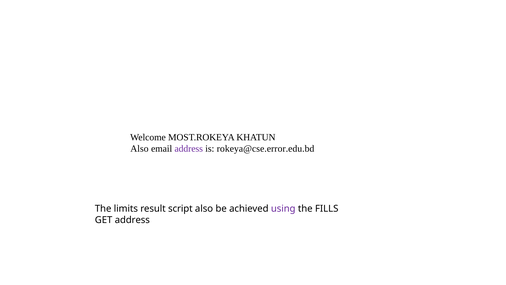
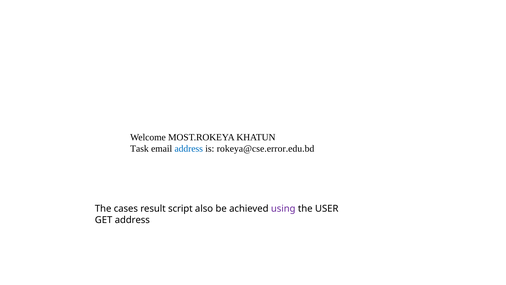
Also at (139, 148): Also -> Task
address at (189, 148) colour: purple -> blue
limits: limits -> cases
FILLS: FILLS -> USER
